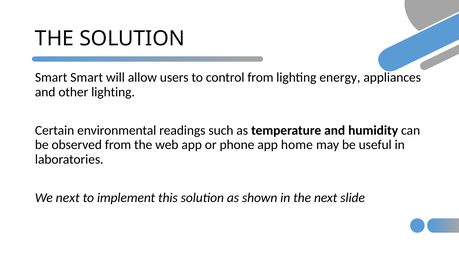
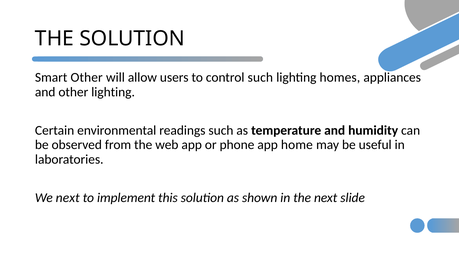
Smart Smart: Smart -> Other
control from: from -> such
energy: energy -> homes
